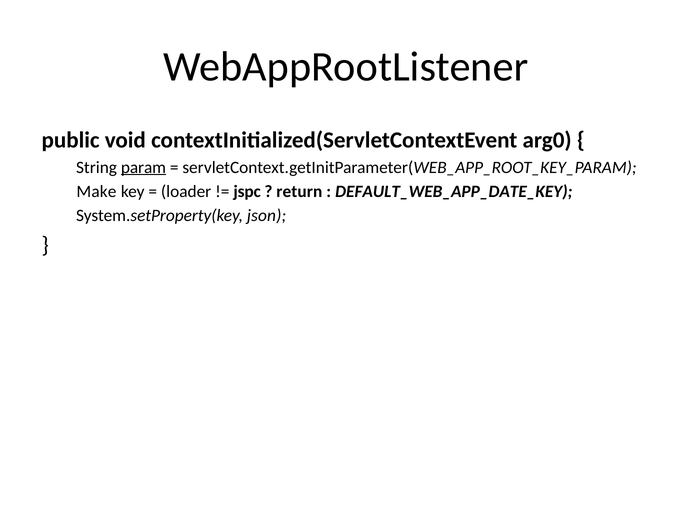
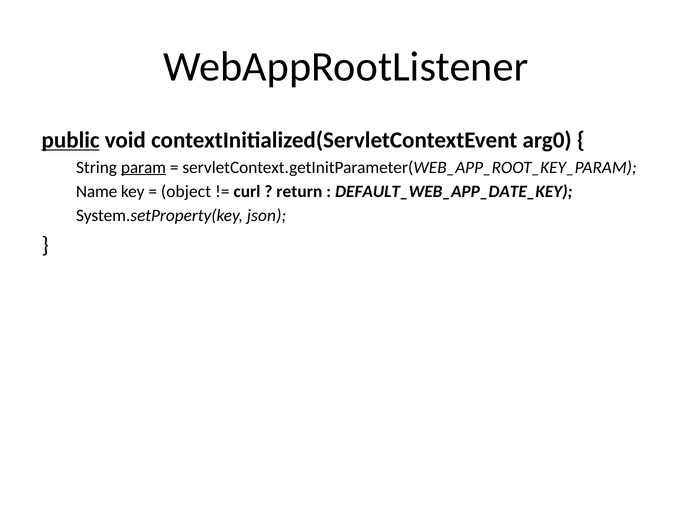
public underline: none -> present
Make: Make -> Name
loader: loader -> object
jspc: jspc -> curl
